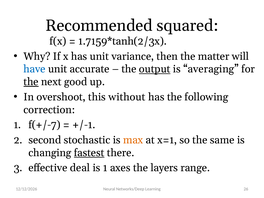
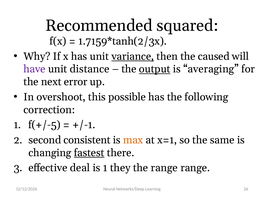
variance underline: none -> present
matter: matter -> caused
have colour: blue -> purple
accurate: accurate -> distance
the at (31, 82) underline: present -> none
good: good -> error
without: without -> possible
f(+/-7: f(+/-7 -> f(+/-5
stochastic: stochastic -> consistent
axes: axes -> they
the layers: layers -> range
